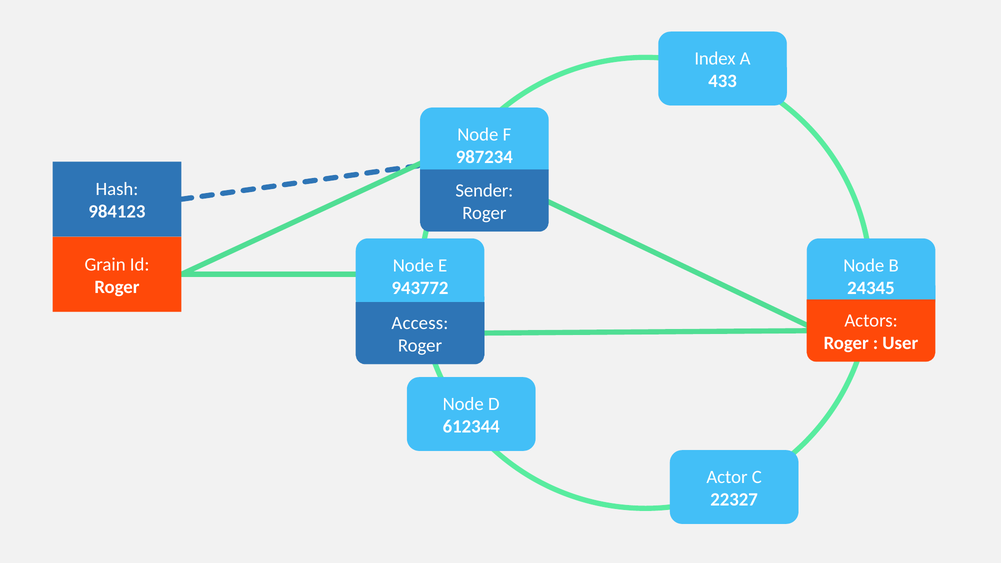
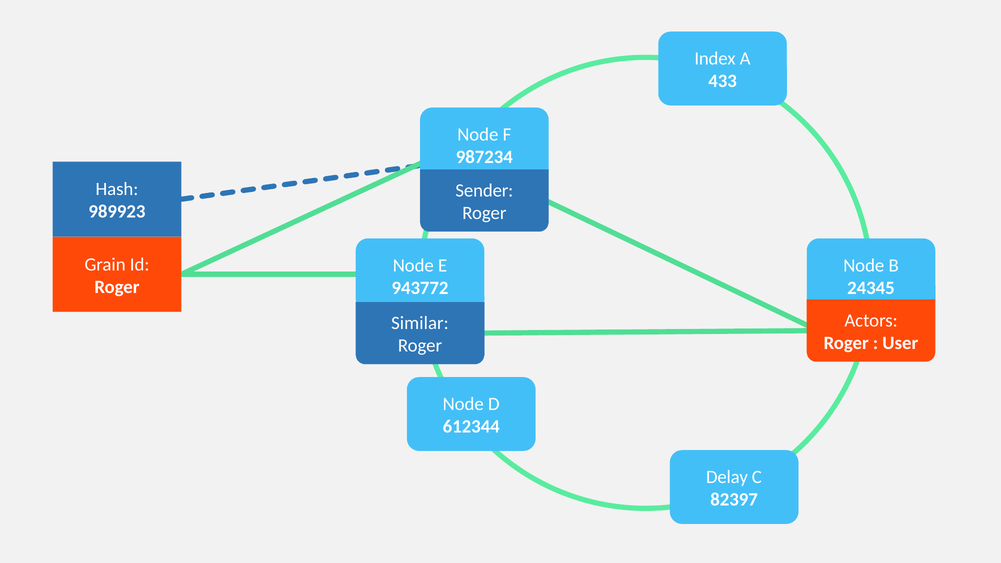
984123: 984123 -> 989923
Access: Access -> Similar
Actor: Actor -> Delay
22327: 22327 -> 82397
